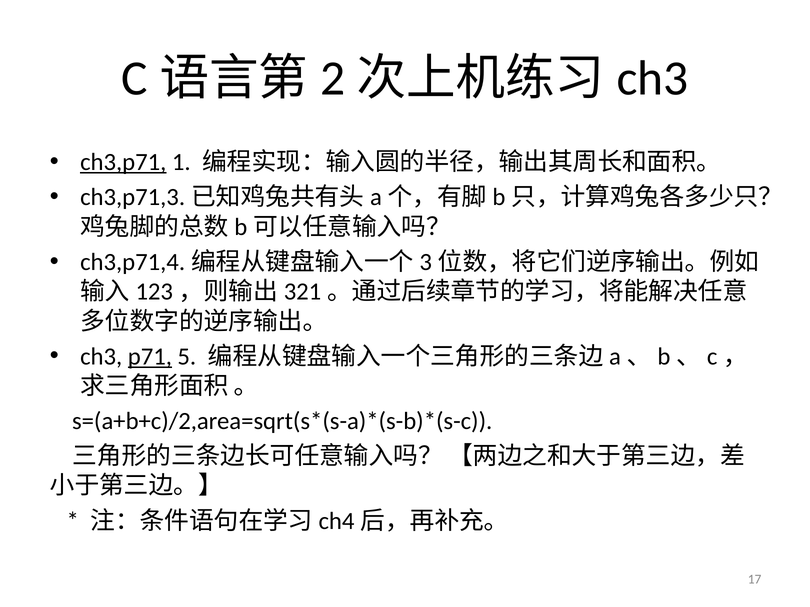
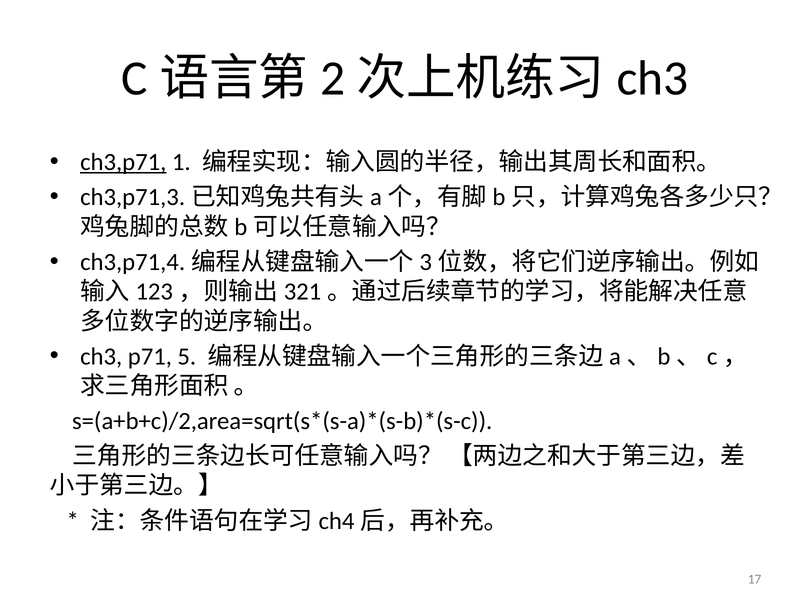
p71 underline: present -> none
